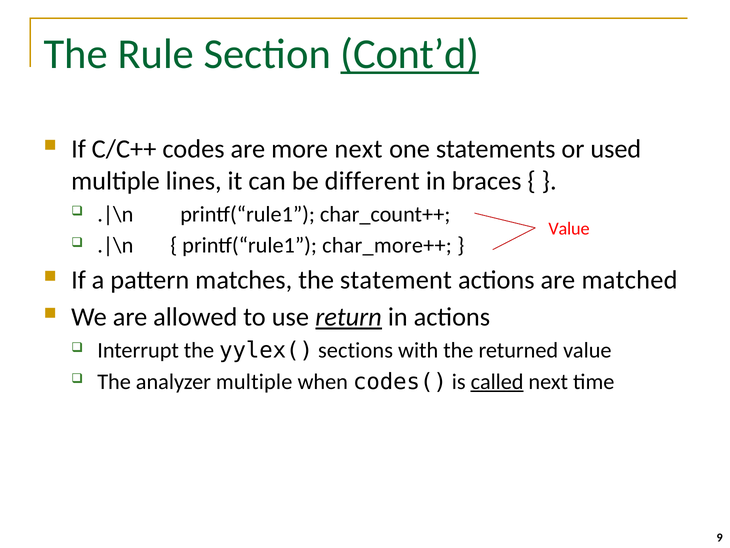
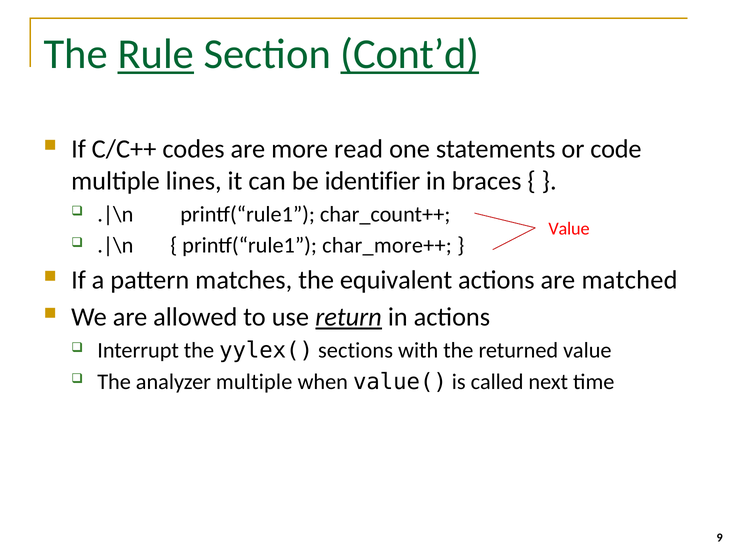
Rule underline: none -> present
more next: next -> read
used: used -> code
different: different -> identifier
statement: statement -> equivalent
codes(: codes( -> value(
called underline: present -> none
